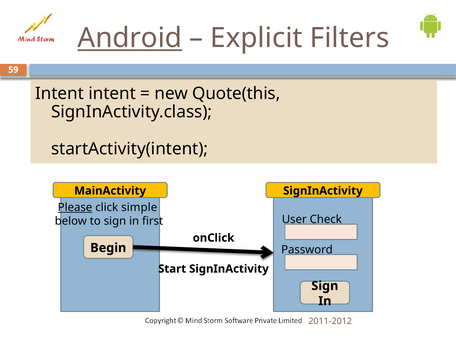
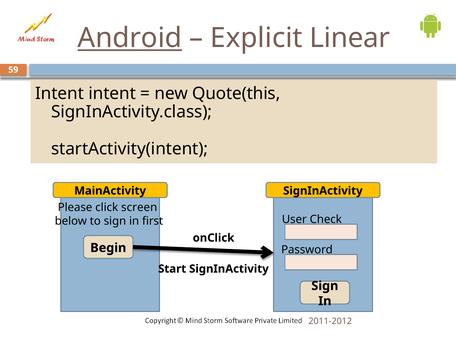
Filters: Filters -> Linear
Please underline: present -> none
simple: simple -> screen
